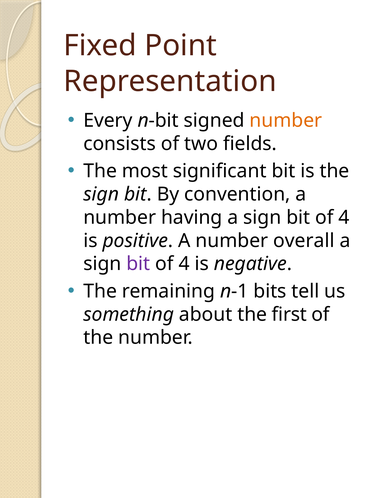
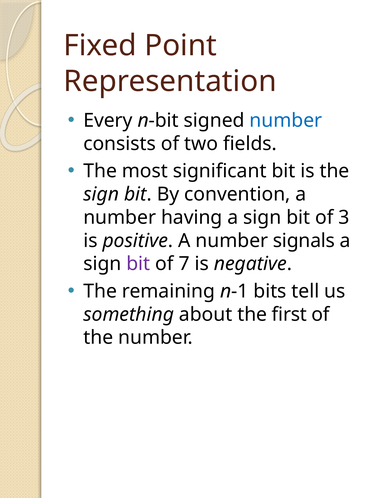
number at (286, 120) colour: orange -> blue
4 at (344, 217): 4 -> 3
overall: overall -> signals
4 at (184, 263): 4 -> 7
